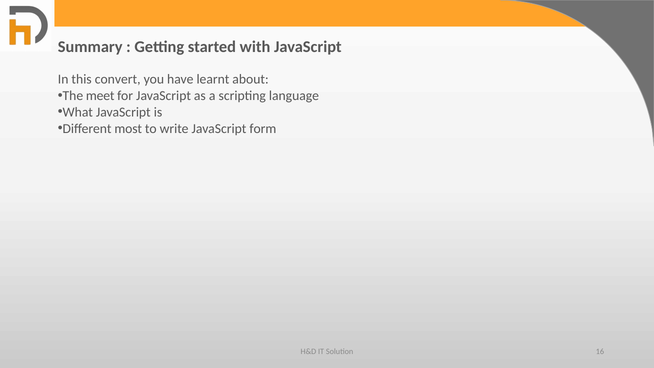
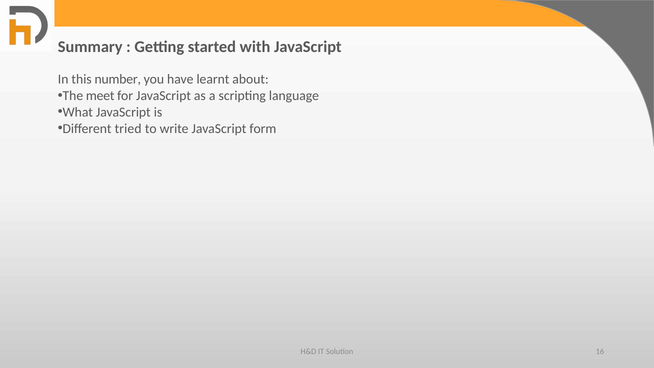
convert: convert -> number
most: most -> tried
